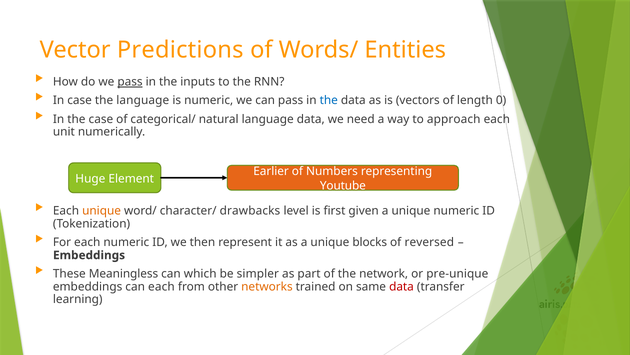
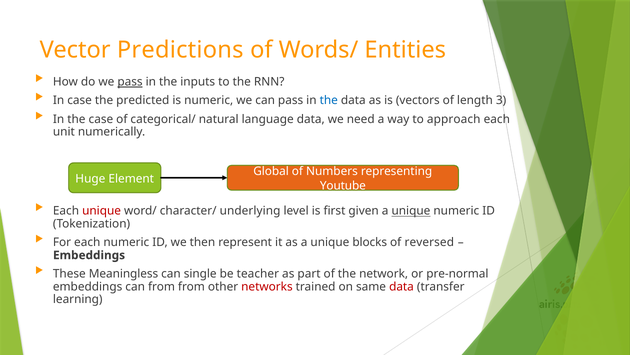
the language: language -> predicted
0: 0 -> 3
Earlier: Earlier -> Global
unique at (102, 211) colour: orange -> red
drawbacks: drawbacks -> underlying
unique at (411, 211) underline: none -> present
which: which -> single
simpler: simpler -> teacher
pre-unique: pre-unique -> pre-normal
can each: each -> from
networks colour: orange -> red
